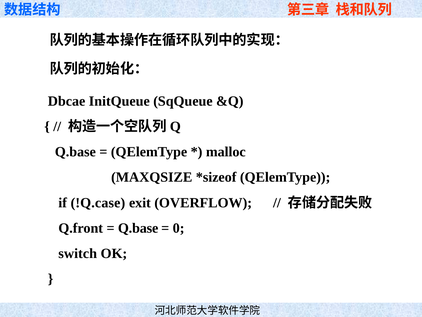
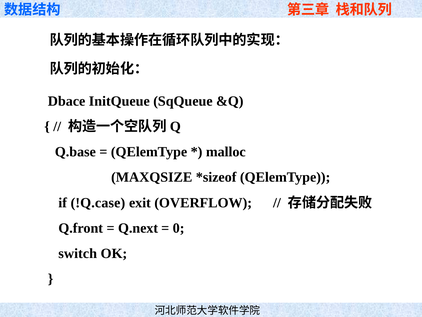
Dbcae: Dbcae -> Dbace
Q.base at (138, 228): Q.base -> Q.next
